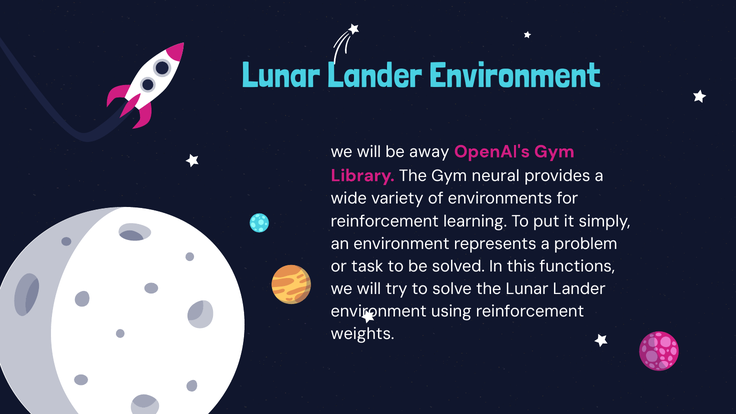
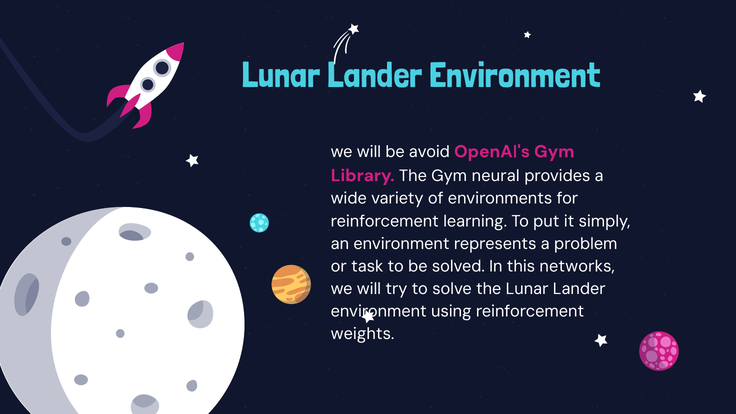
away: away -> avoid
functions: functions -> networks
